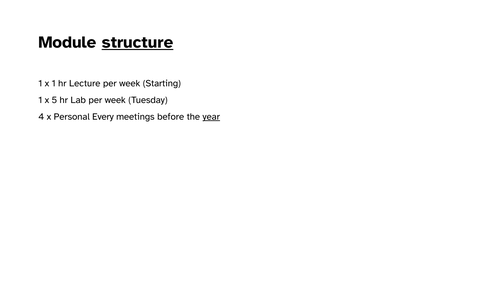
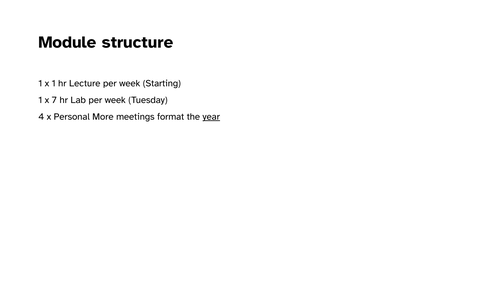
structure underline: present -> none
5: 5 -> 7
Every: Every -> More
before: before -> format
